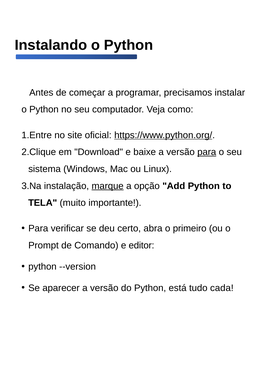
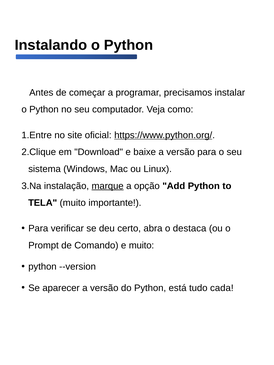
para at (207, 152) underline: present -> none
primeiro: primeiro -> destaca
e editor: editor -> muito
